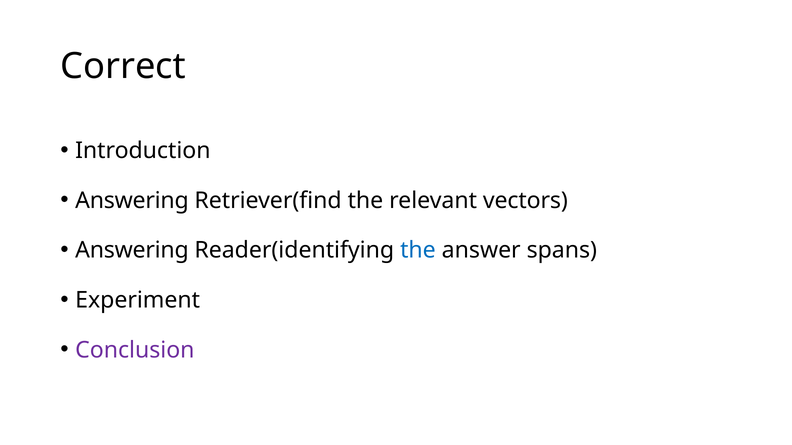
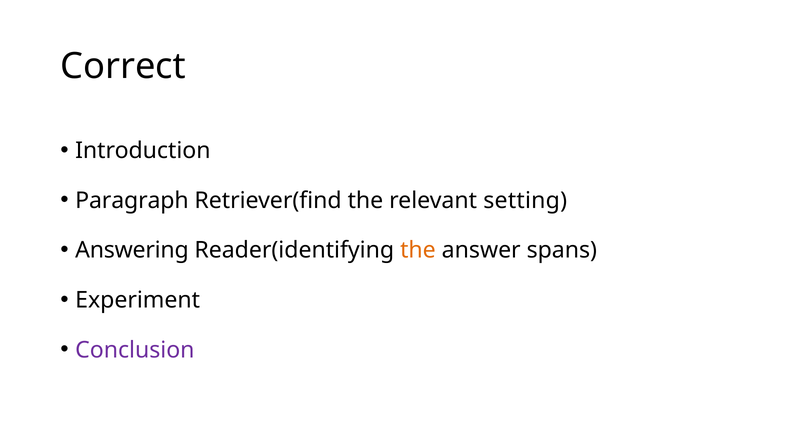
Answering at (132, 201): Answering -> Paragraph
vectors: vectors -> setting
the at (418, 251) colour: blue -> orange
